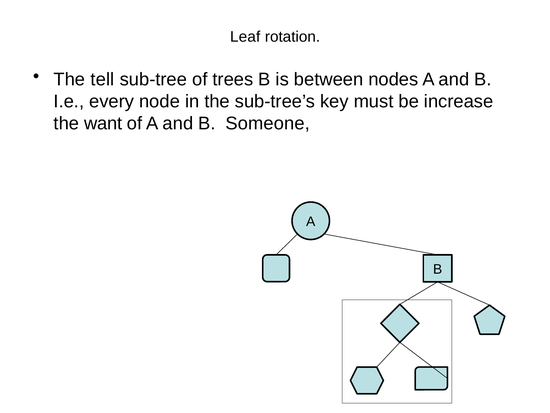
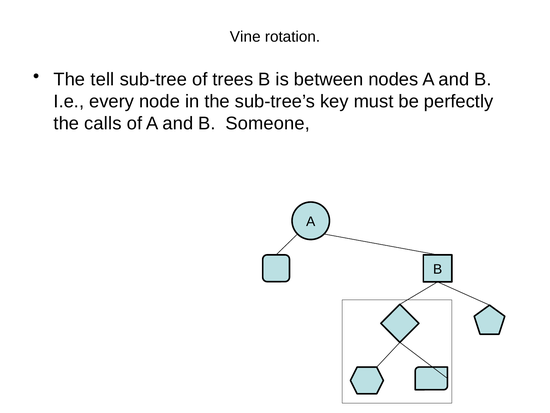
Leaf: Leaf -> Vine
increase: increase -> perfectly
want: want -> calls
